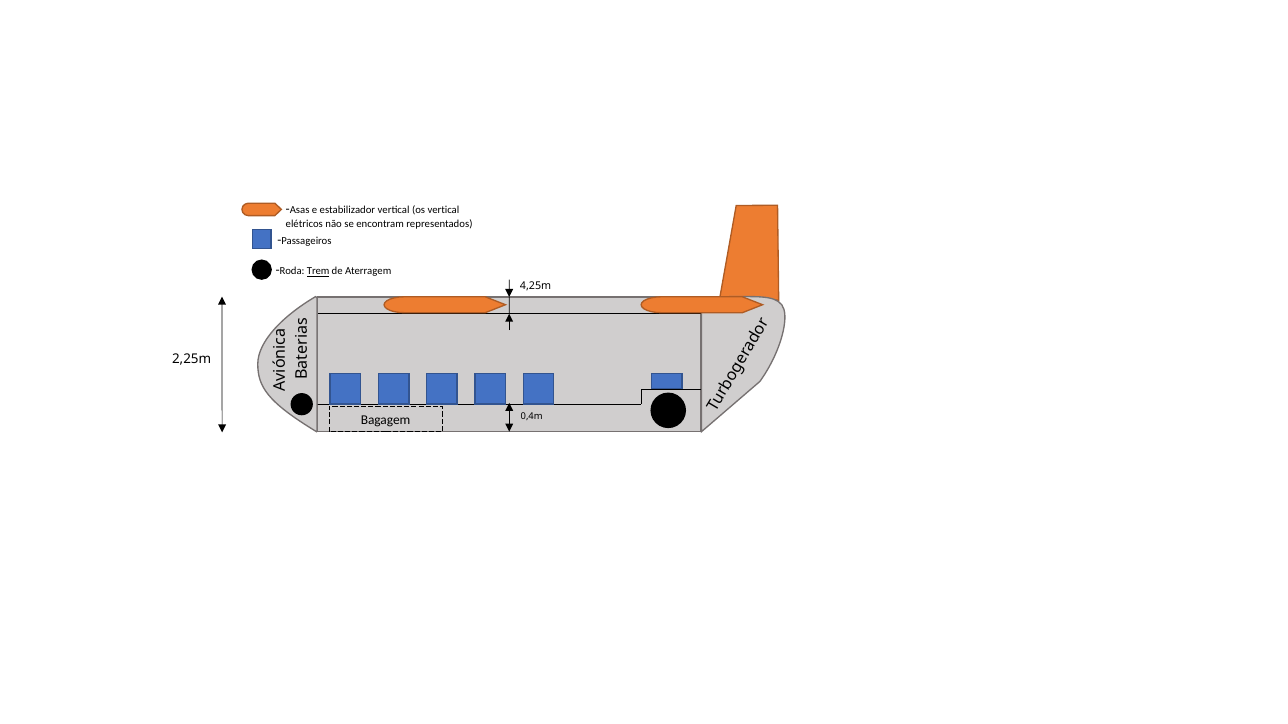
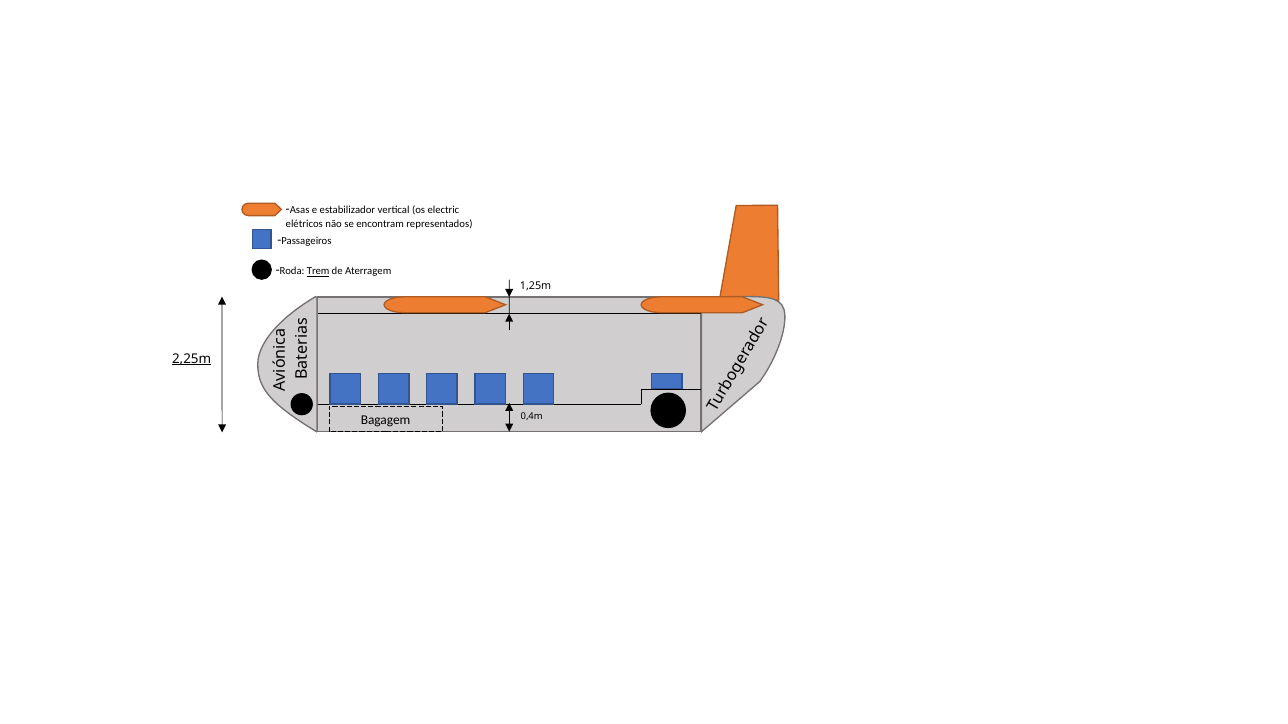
os vertical: vertical -> electric
4,25m: 4,25m -> 1,25m
2,25m underline: none -> present
